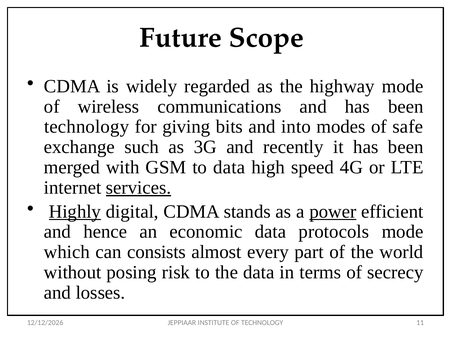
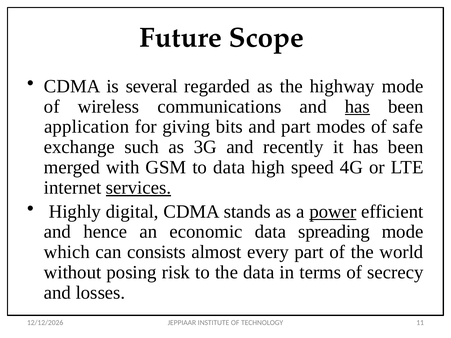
widely: widely -> several
has at (357, 107) underline: none -> present
technology at (87, 127): technology -> application
and into: into -> part
Highly underline: present -> none
protocols: protocols -> spreading
